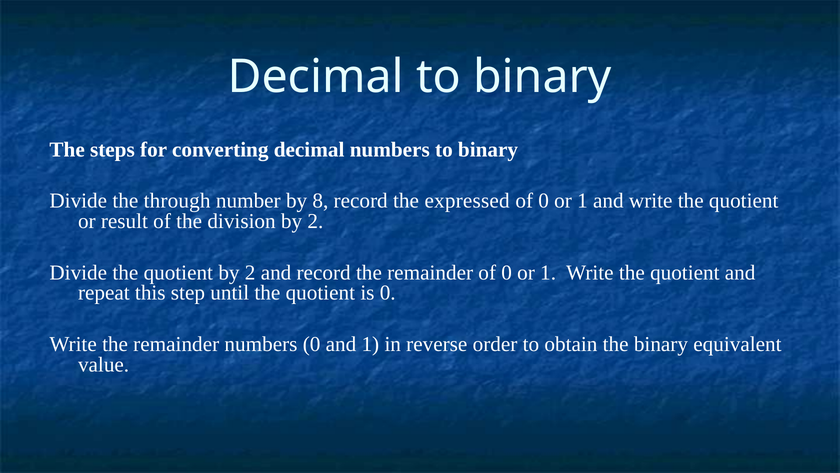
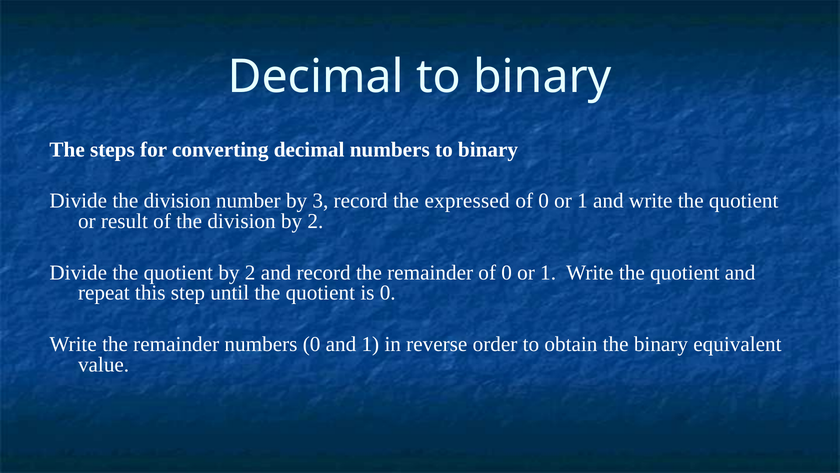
Divide the through: through -> division
8: 8 -> 3
